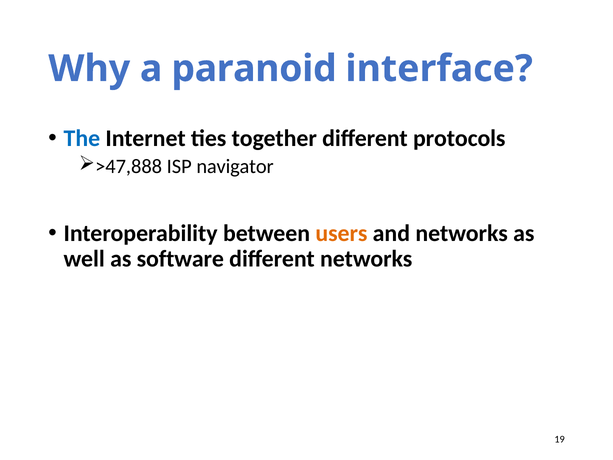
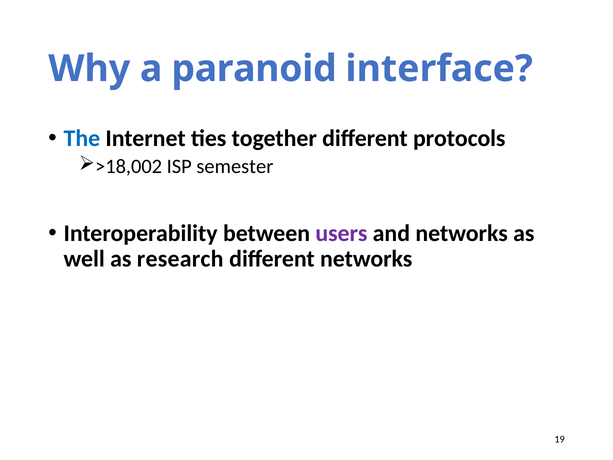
>47,888: >47,888 -> >18,002
navigator: navigator -> semester
users colour: orange -> purple
software: software -> research
